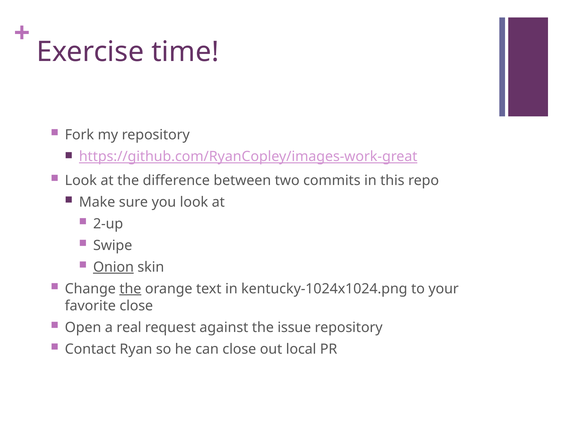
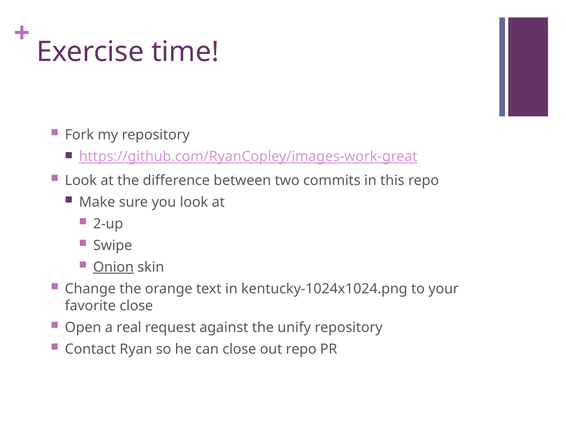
the at (130, 289) underline: present -> none
issue: issue -> unify
out local: local -> repo
